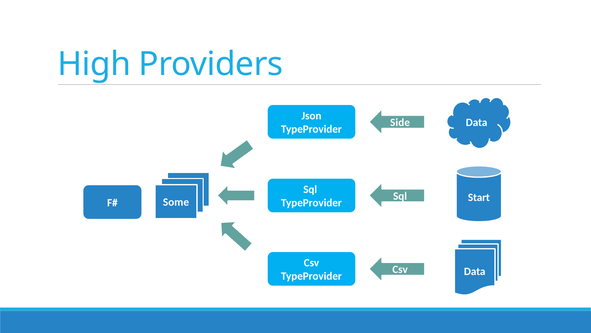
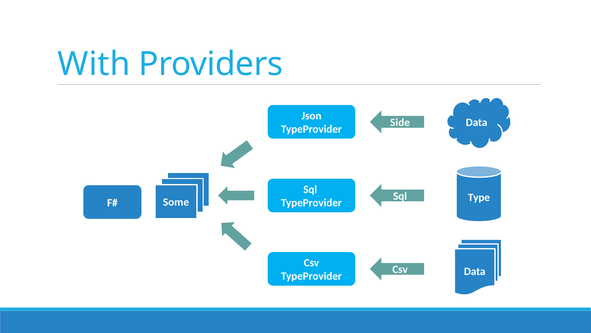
High: High -> With
Start: Start -> Type
